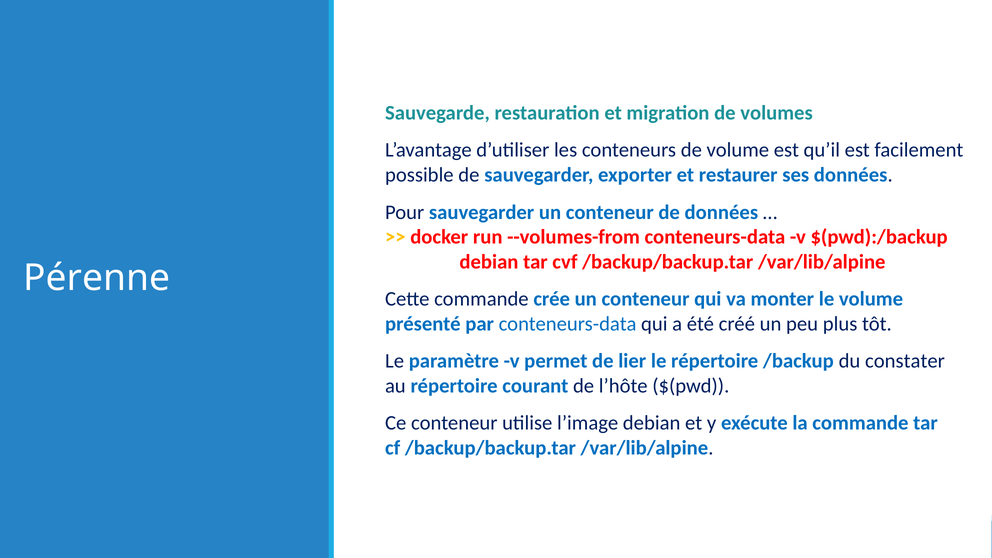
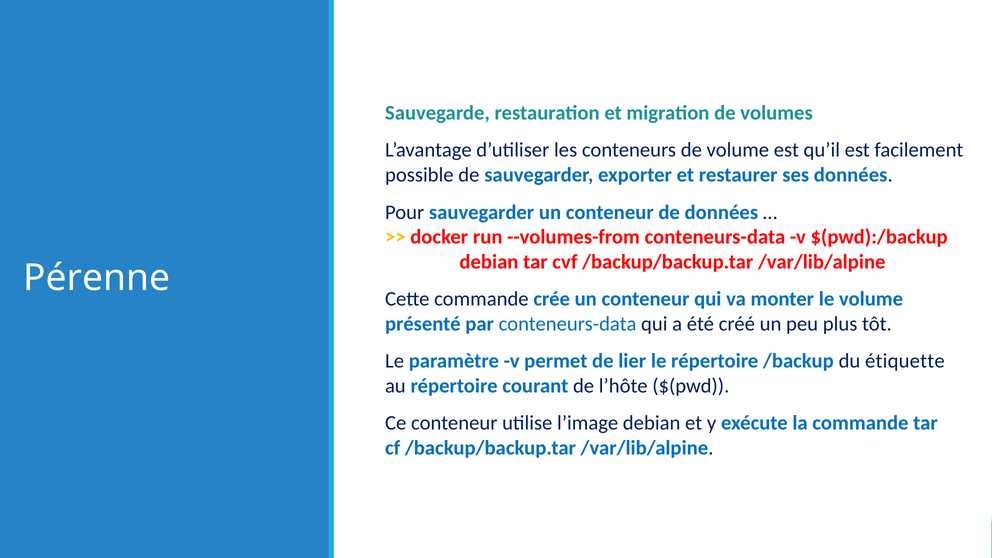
constater: constater -> étiquette
